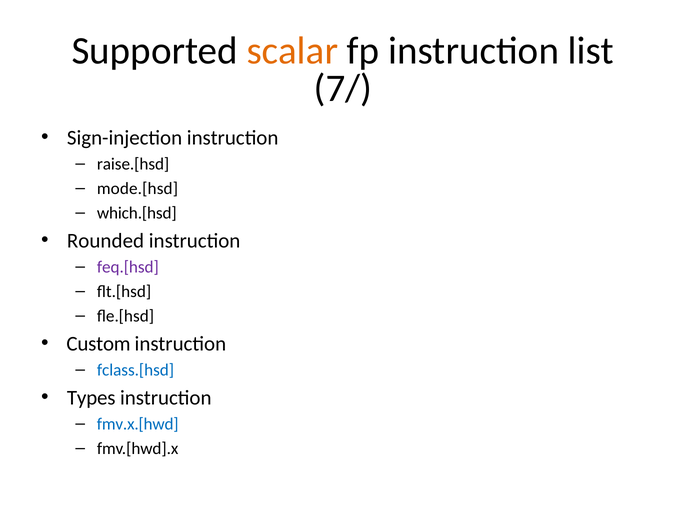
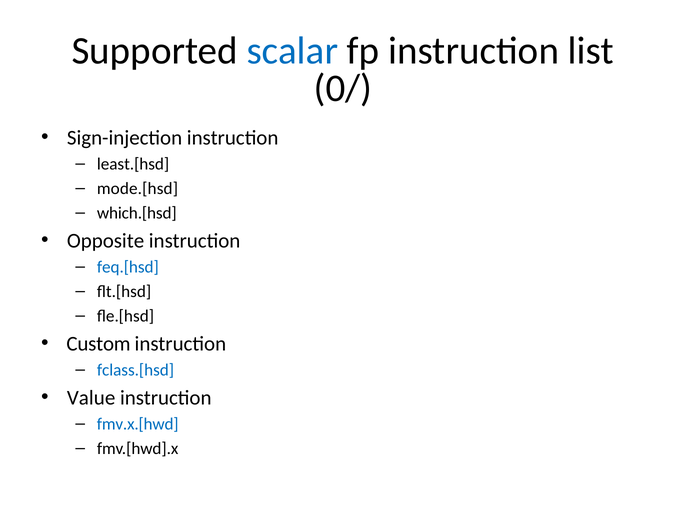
scalar colour: orange -> blue
7/: 7/ -> 0/
raise.[hsd: raise.[hsd -> least.[hsd
Rounded: Rounded -> Opposite
feq.[hsd colour: purple -> blue
Types: Types -> Value
